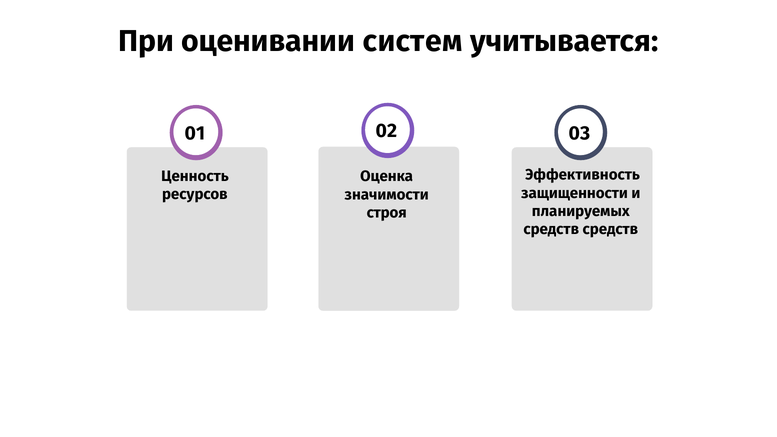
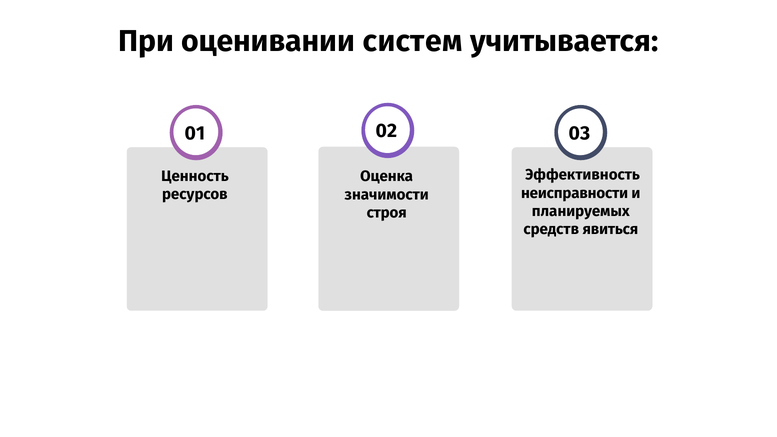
защищенности: защищенности -> неисправности
средств средств: средств -> явиться
